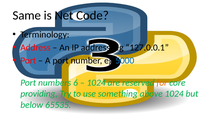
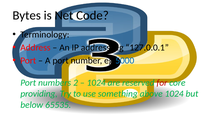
Same: Same -> Bytes
6: 6 -> 2
for colour: orange -> red
